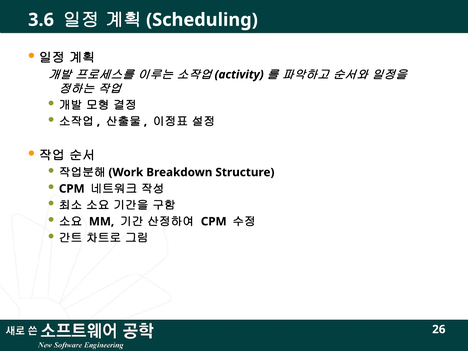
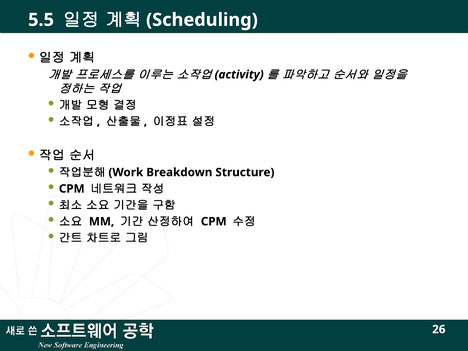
3.6: 3.6 -> 5.5
